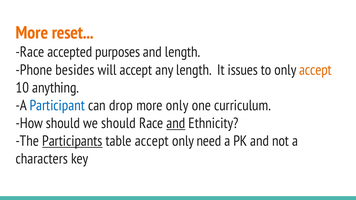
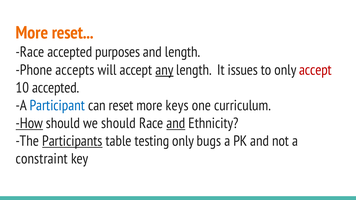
besides: besides -> accepts
any underline: none -> present
accept at (315, 70) colour: orange -> red
10 anything: anything -> accepted
can drop: drop -> reset
more only: only -> keys
How underline: none -> present
table accept: accept -> testing
need: need -> bugs
characters: characters -> constraint
